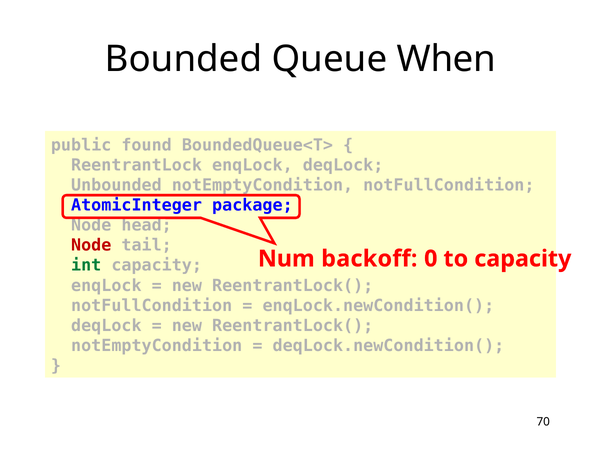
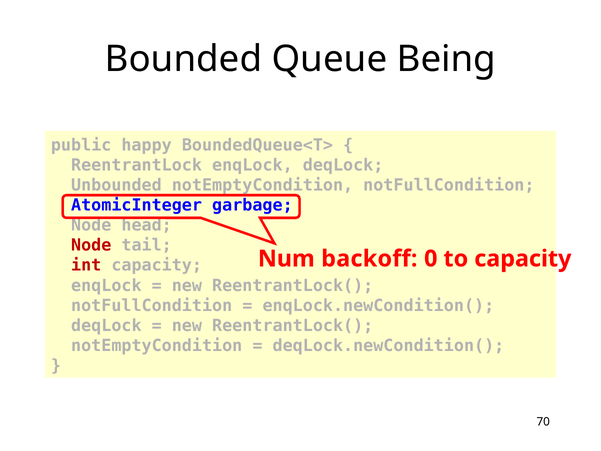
When: When -> Being
found: found -> happy
package: package -> garbage
int colour: green -> red
